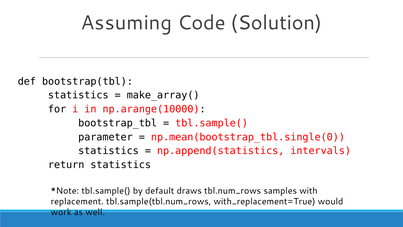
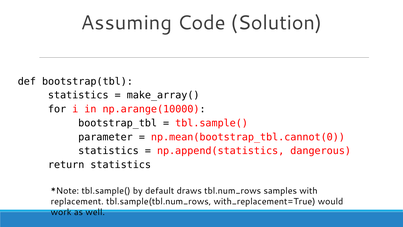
np.mean(bootstrap_tbl.single(0: np.mean(bootstrap_tbl.single(0 -> np.mean(bootstrap_tbl.cannot(0
intervals: intervals -> dangerous
